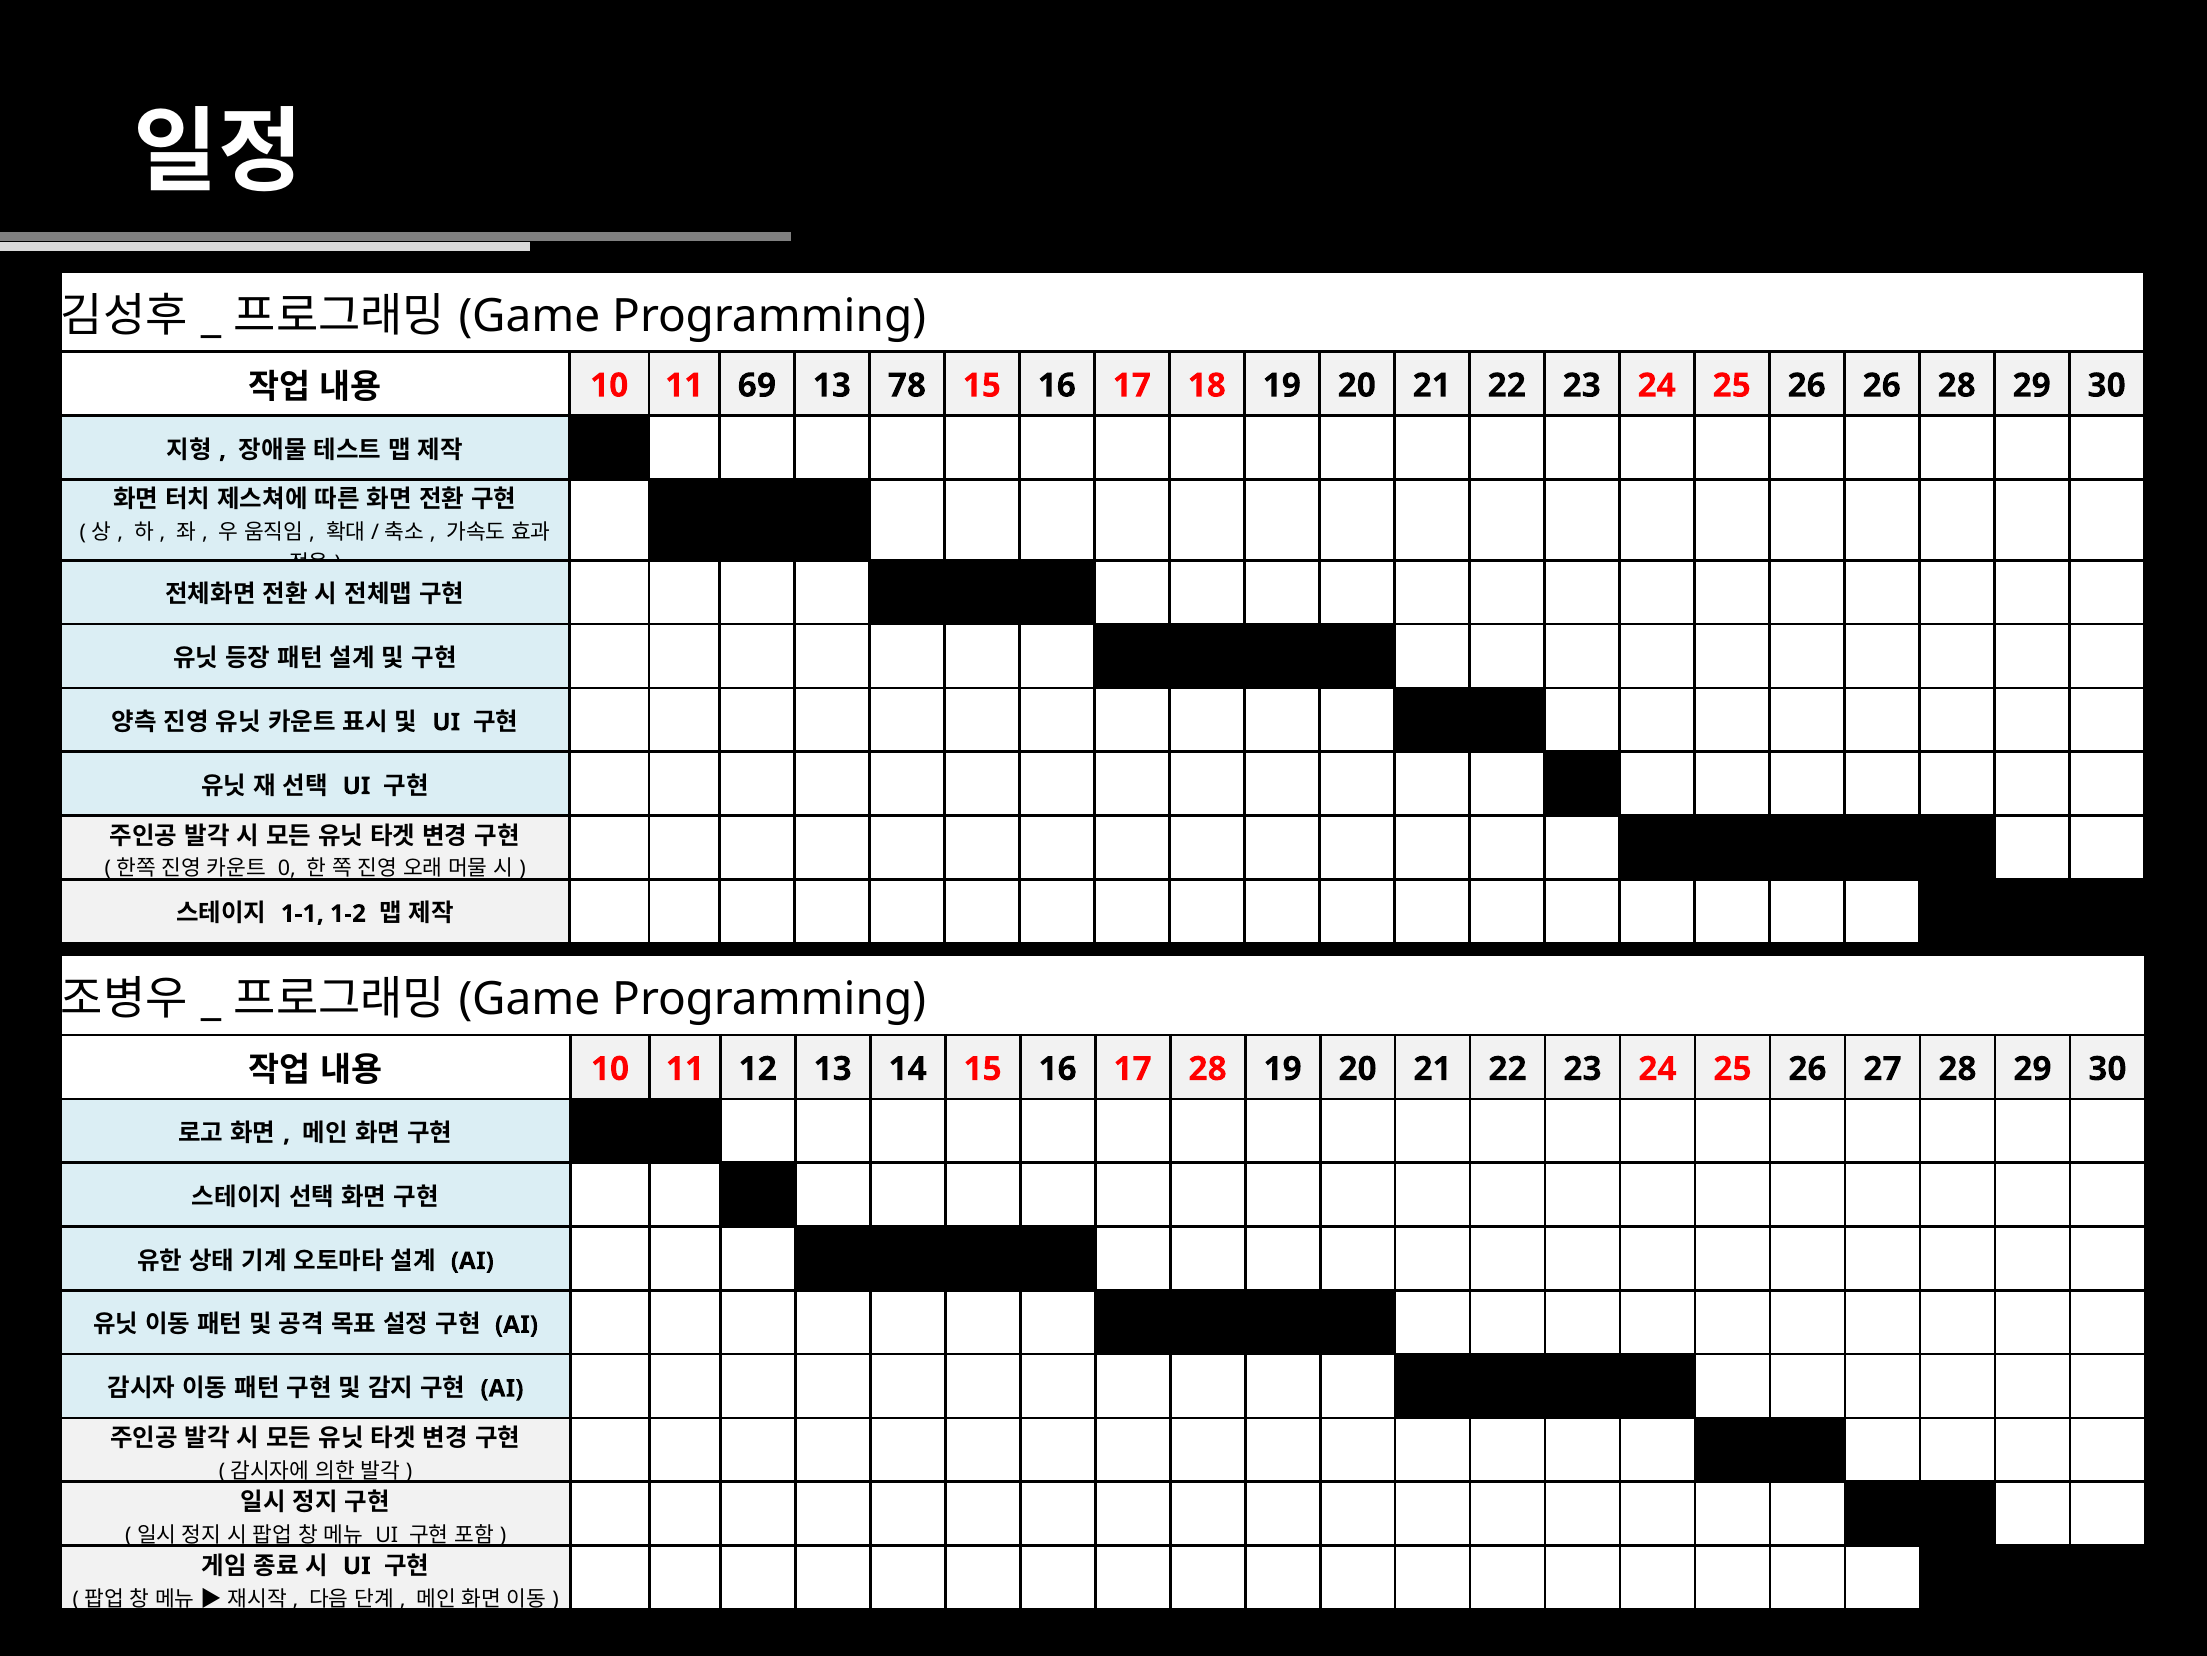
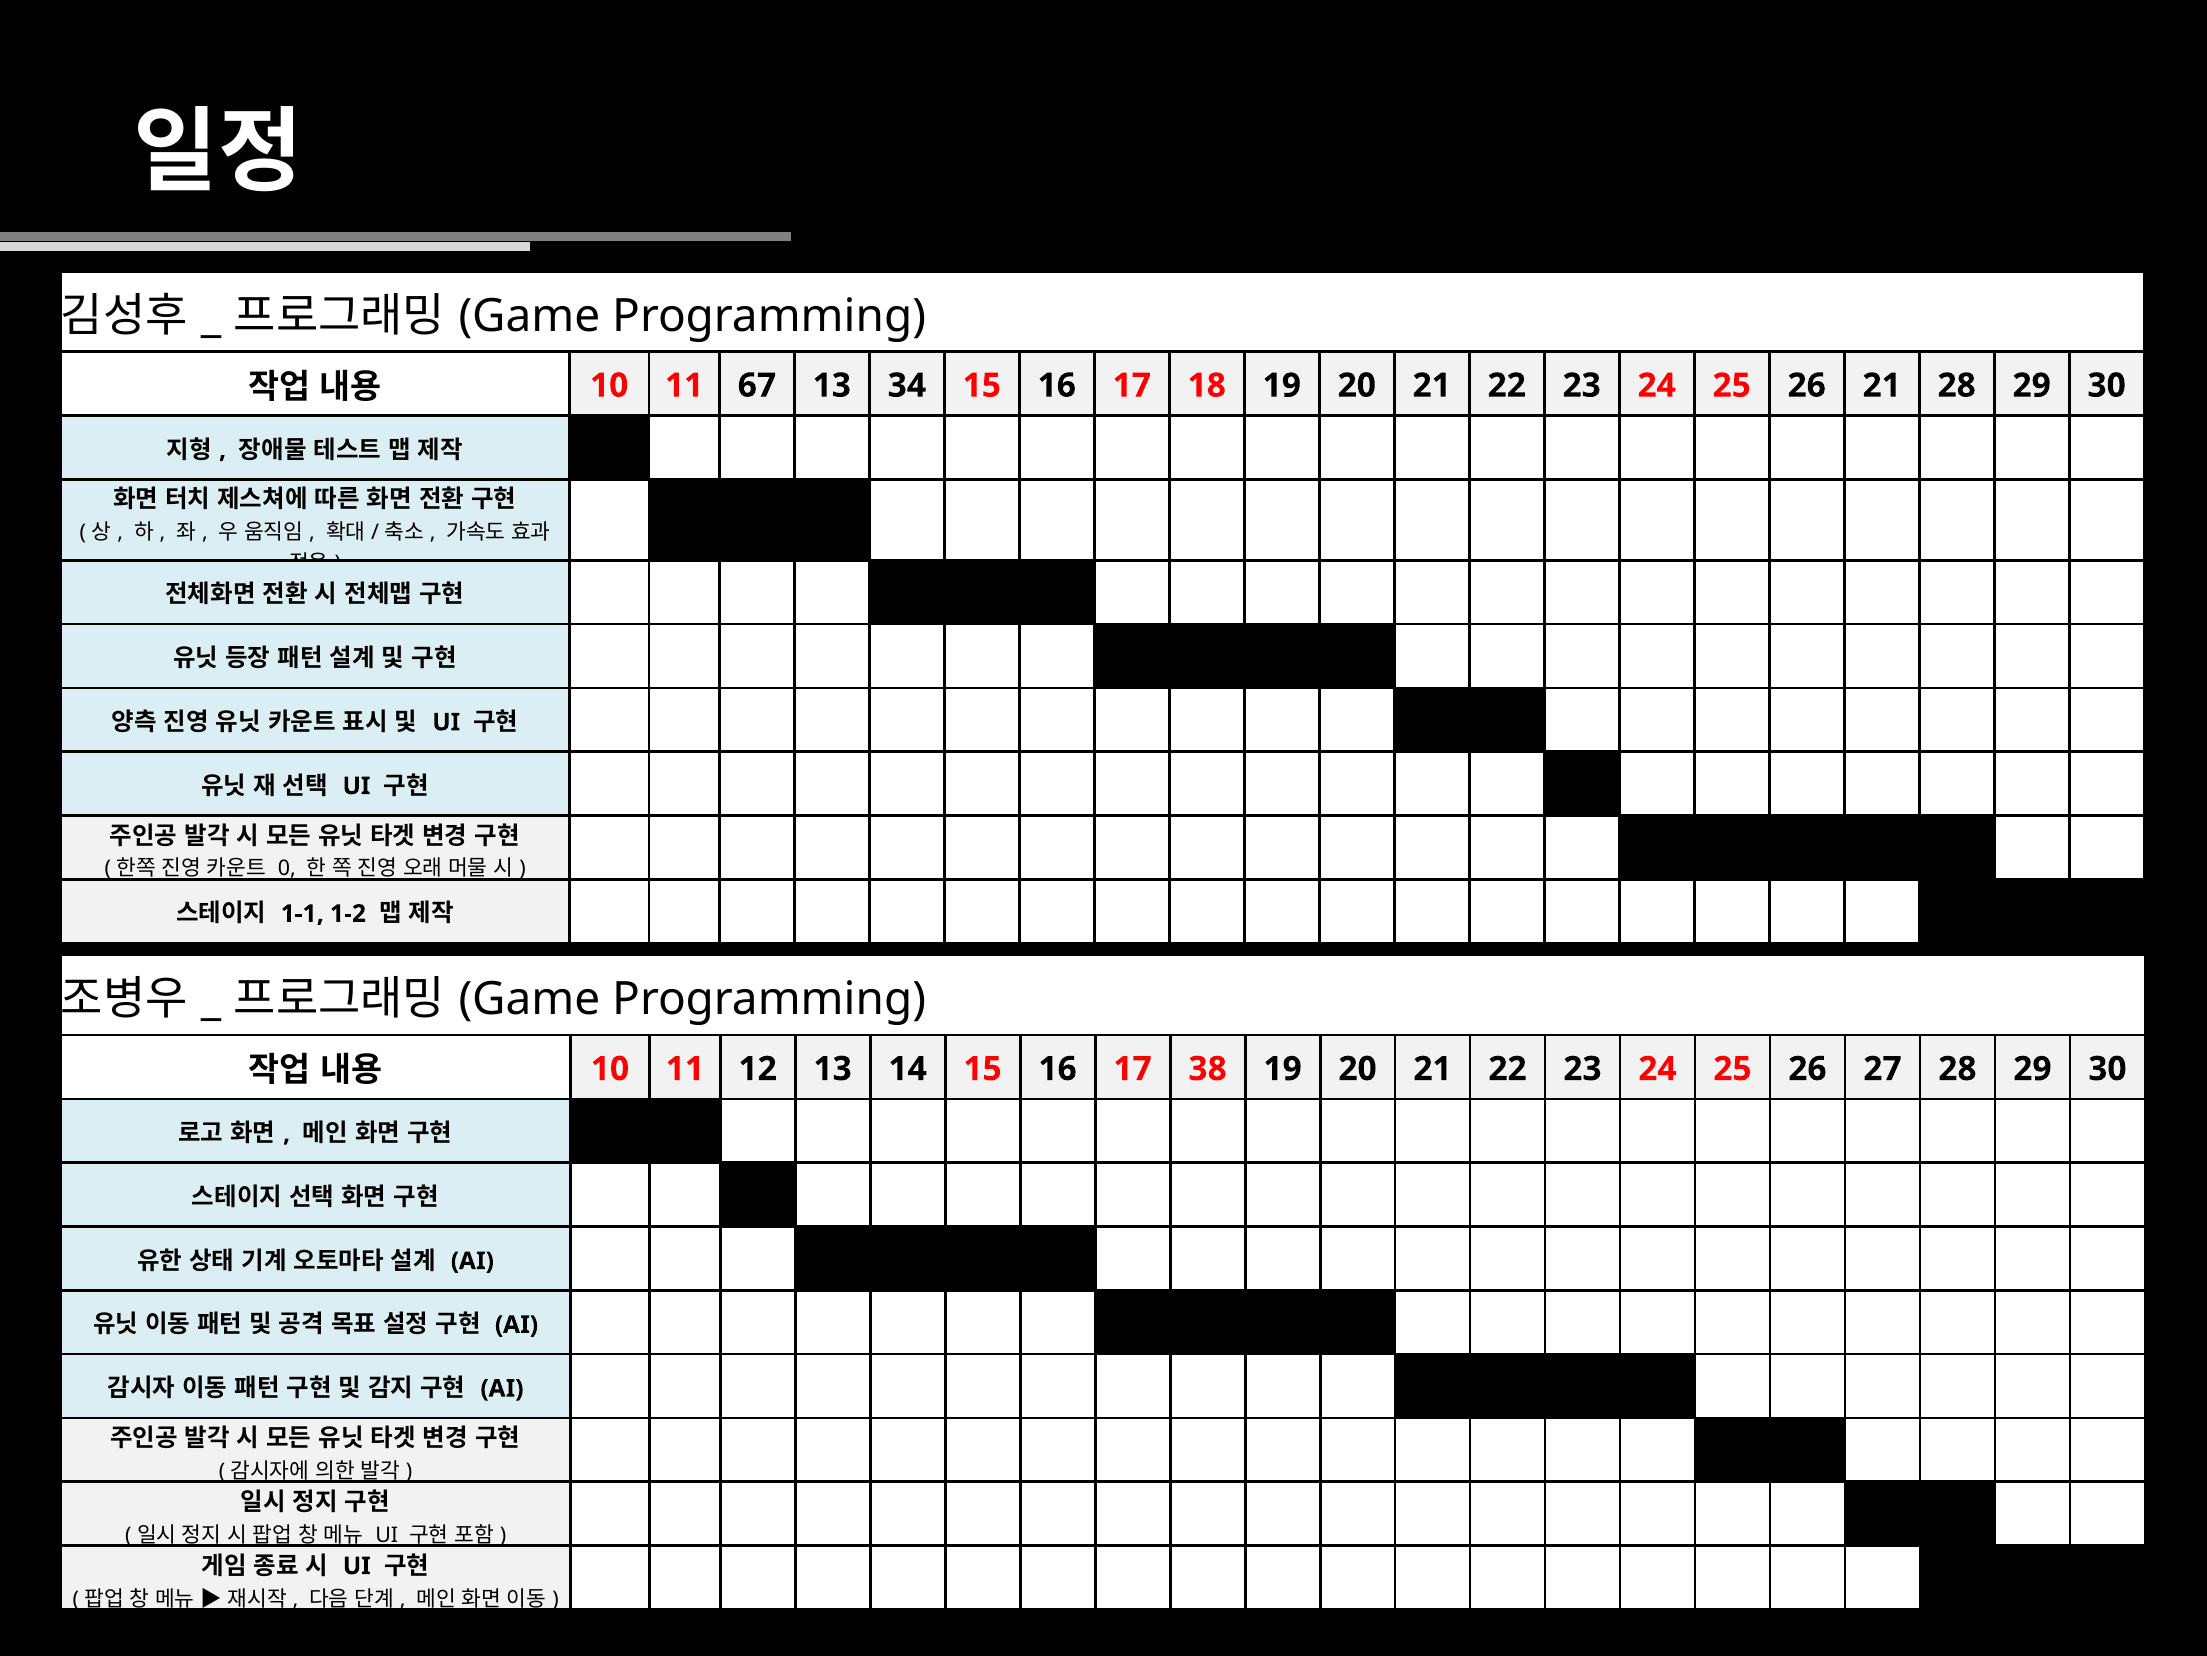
69: 69 -> 67
78: 78 -> 34
26 26: 26 -> 21
17 28: 28 -> 38
